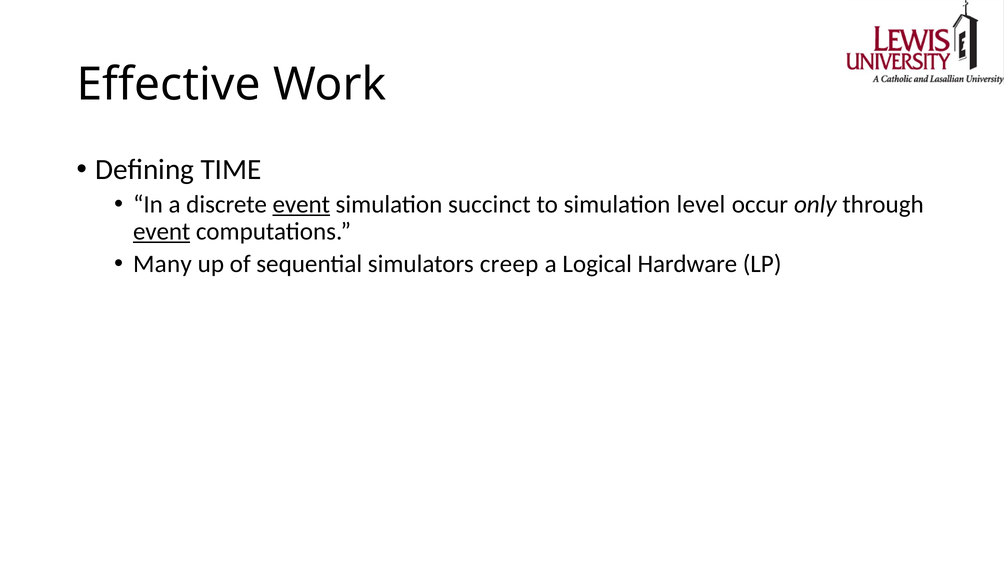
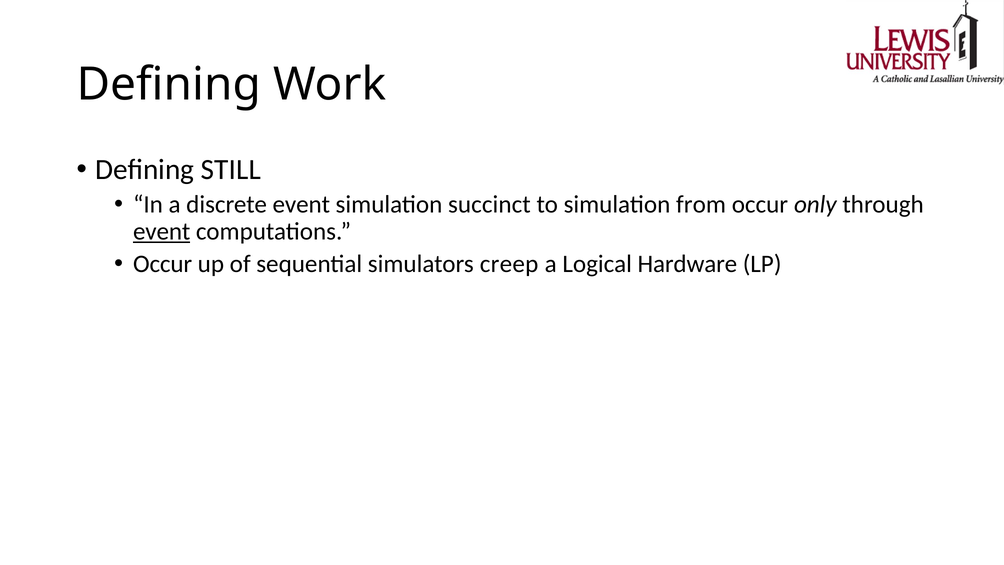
Effective at (169, 84): Effective -> Defining
TIME: TIME -> STILL
event at (301, 204) underline: present -> none
level: level -> from
Many at (162, 264): Many -> Occur
